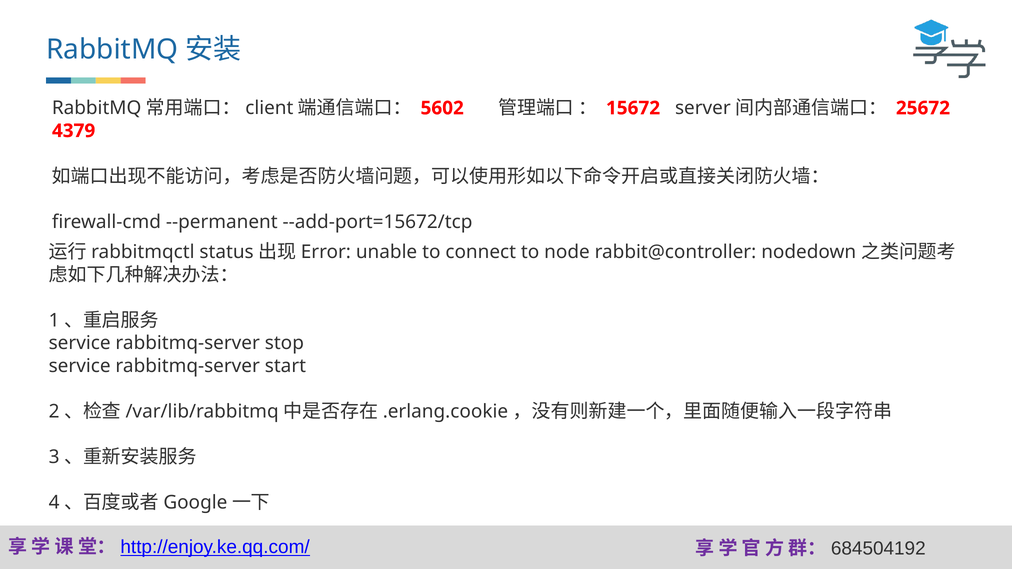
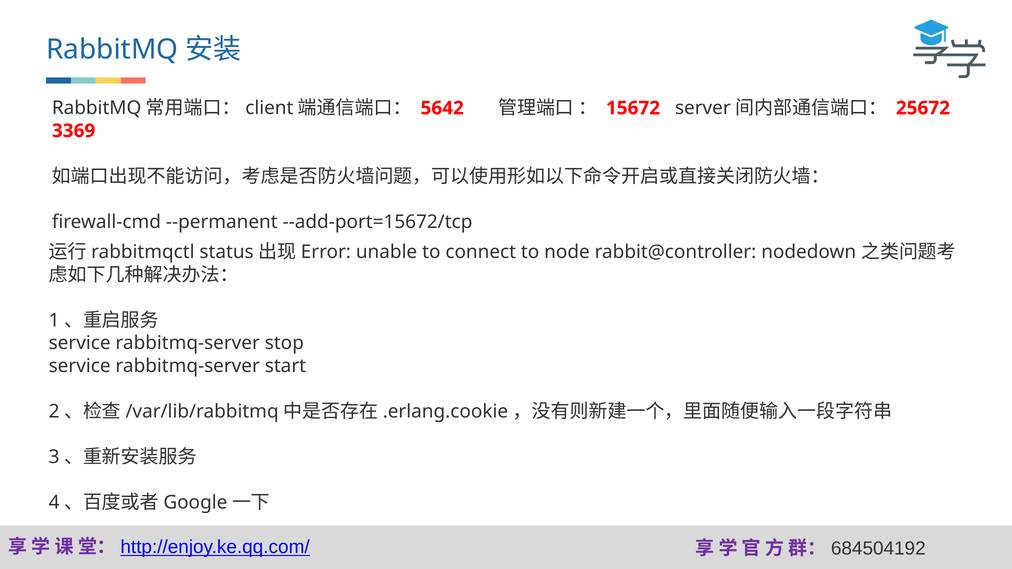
5602: 5602 -> 5642
4379: 4379 -> 3369
